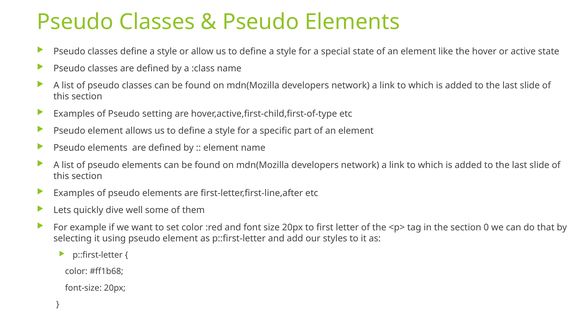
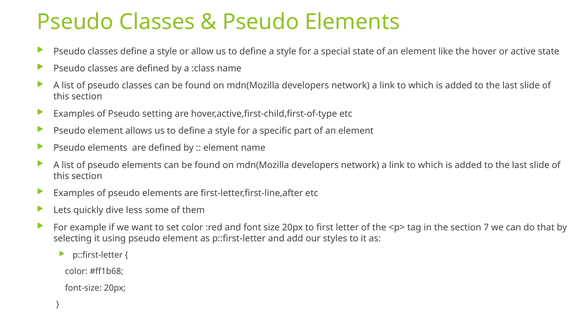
well: well -> less
0: 0 -> 7
